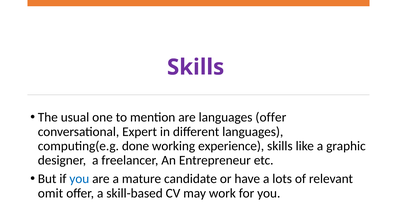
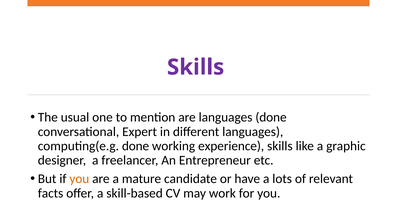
languages offer: offer -> done
you at (79, 178) colour: blue -> orange
omit: omit -> facts
